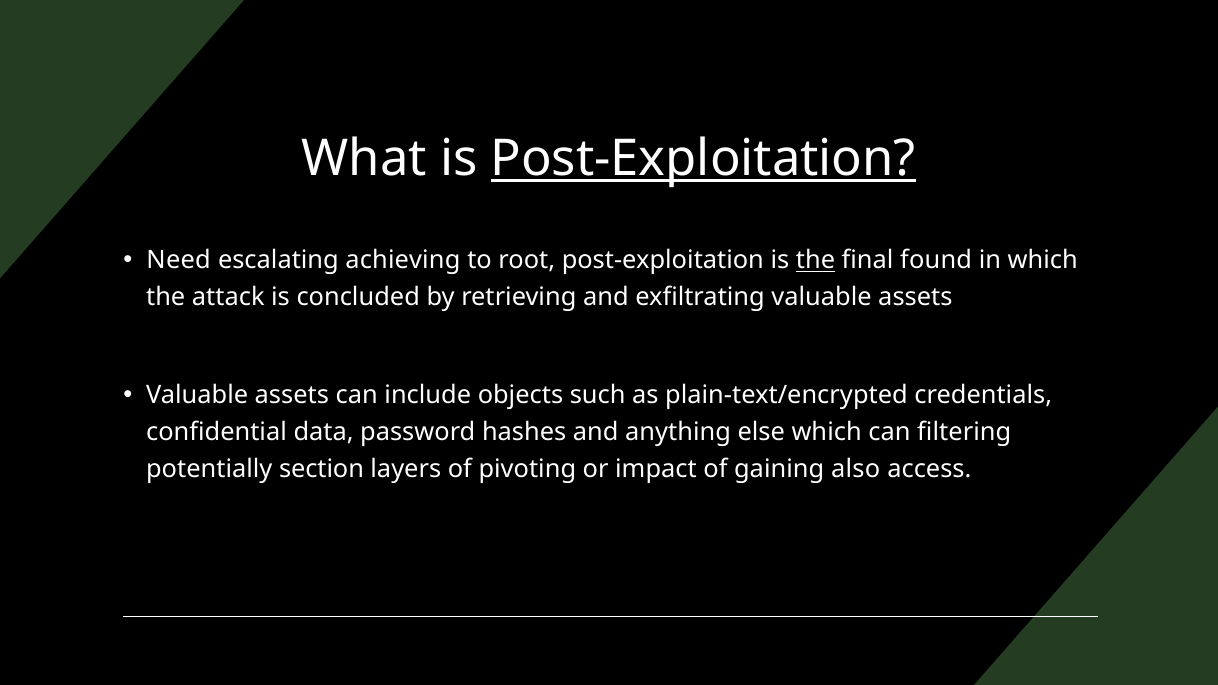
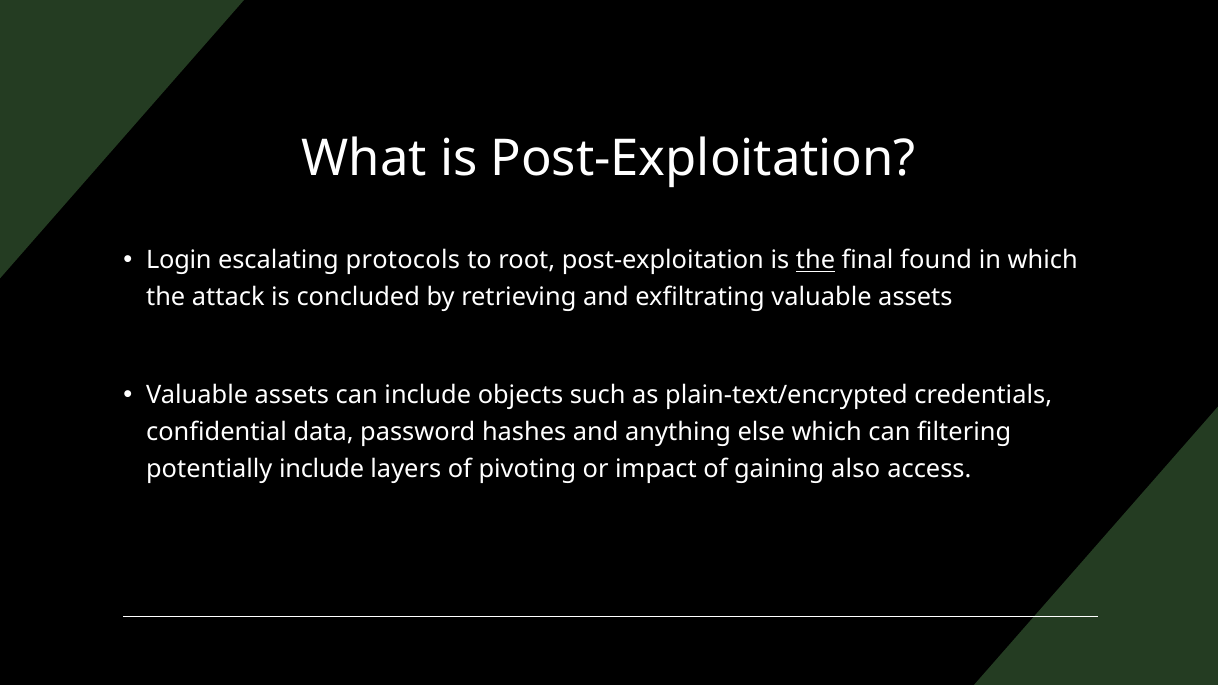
Post-Exploitation at (703, 159) underline: present -> none
Need: Need -> Login
achieving: achieving -> protocols
potentially section: section -> include
